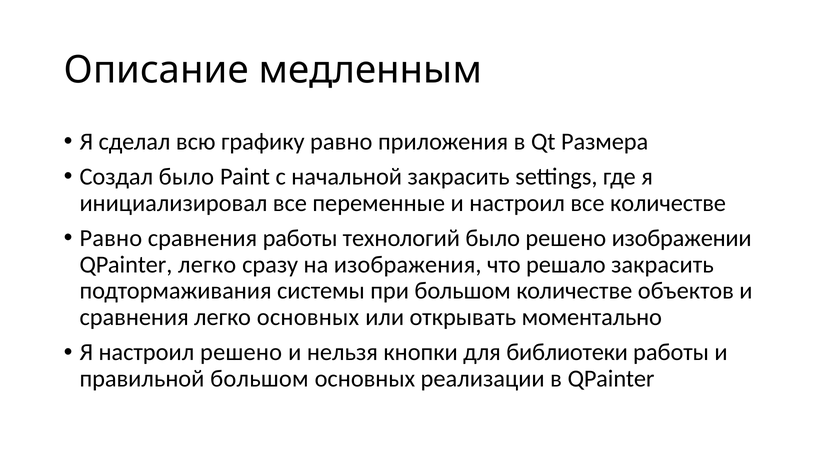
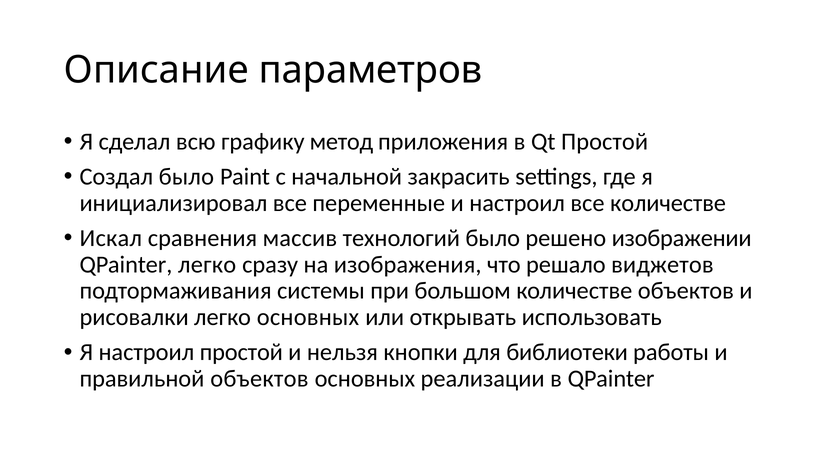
медленным: медленным -> параметров
графику равно: равно -> метод
Qt Размера: Размера -> Простой
Равно at (111, 238): Равно -> Искал
сравнения работы: работы -> массив
решало закрасить: закрасить -> виджетов
сравнения at (134, 317): сравнения -> рисовалки
моментально: моментально -> использовать
настроил решено: решено -> простой
правильной большом: большом -> объектов
